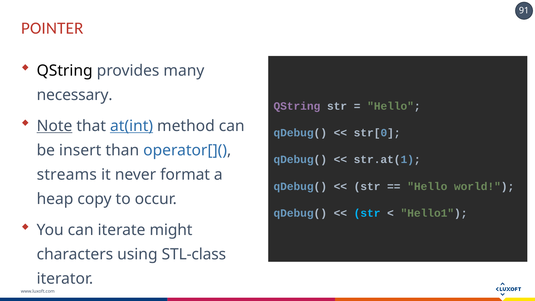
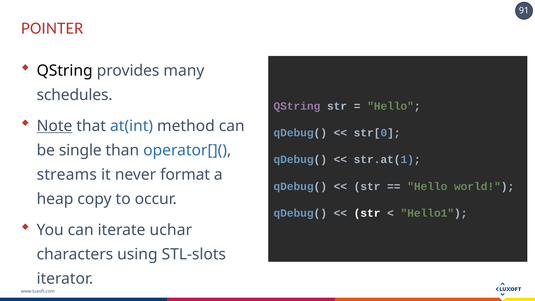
necessary: necessary -> schedules
at(int underline: present -> none
insert: insert -> single
str at (367, 213) colour: light blue -> white
might: might -> uchar
STL-class: STL-class -> STL-slots
